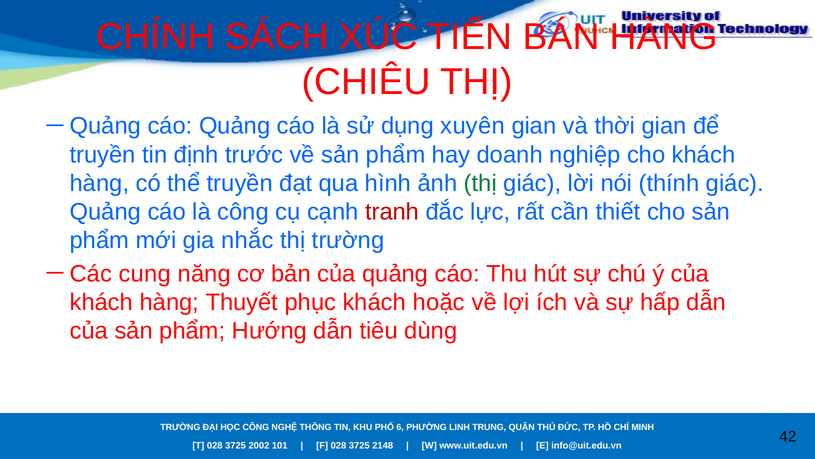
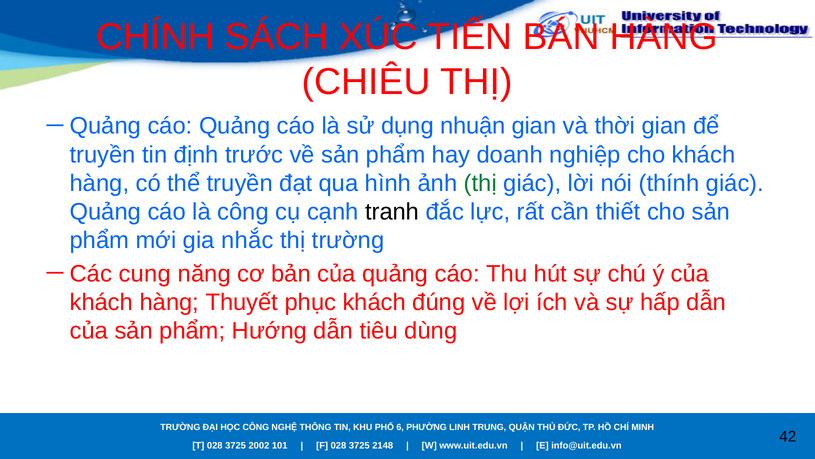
xuyên: xuyên -> nhuận
tranh colour: red -> black
hoặc: hoặc -> đúng
